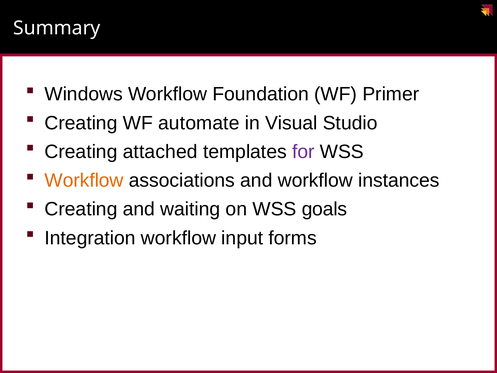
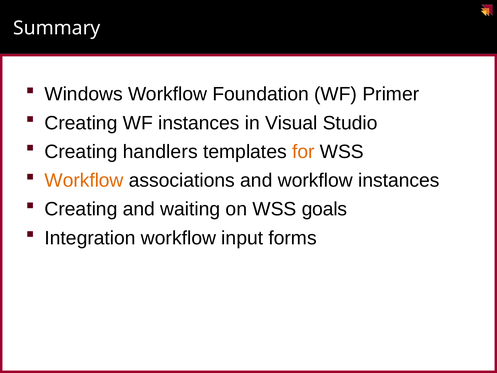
WF automate: automate -> instances
attached: attached -> handlers
for colour: purple -> orange
